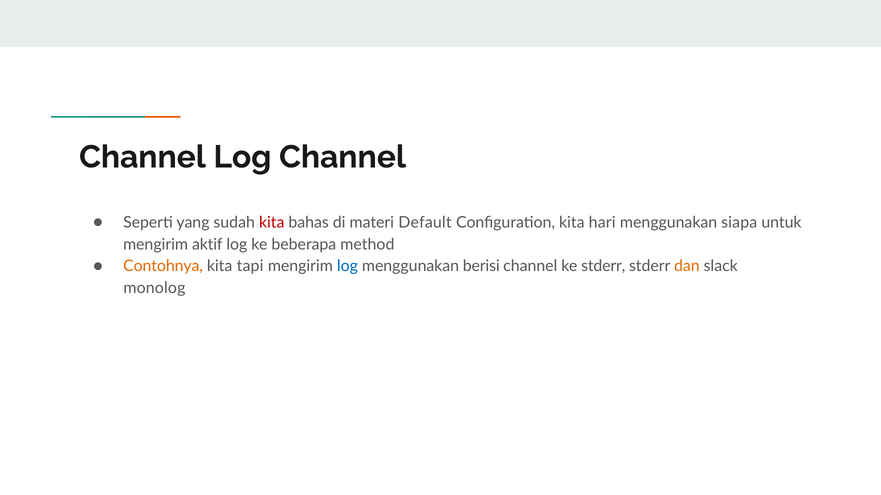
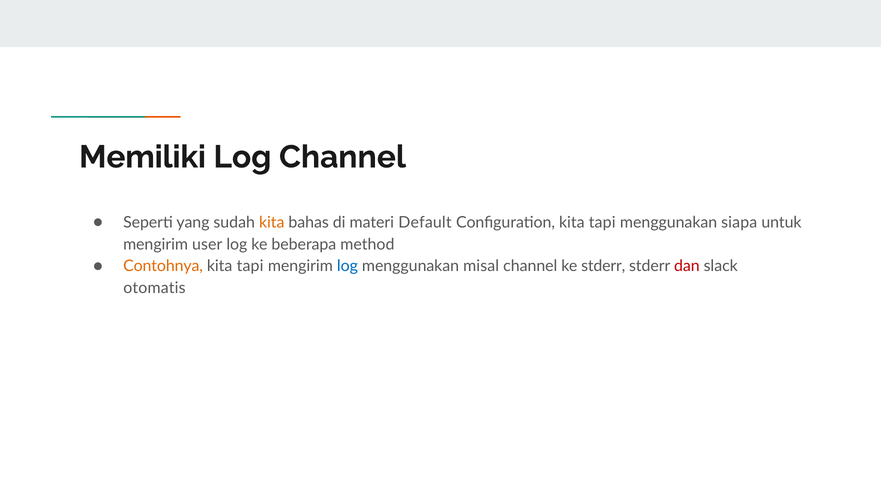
Channel at (142, 157): Channel -> Memiliki
kita at (272, 223) colour: red -> orange
Configuration kita hari: hari -> tapi
aktif: aktif -> user
berisi: berisi -> misal
dan colour: orange -> red
monolog: monolog -> otomatis
